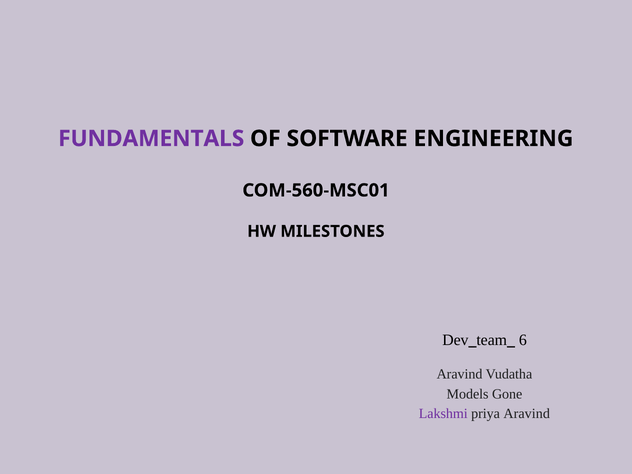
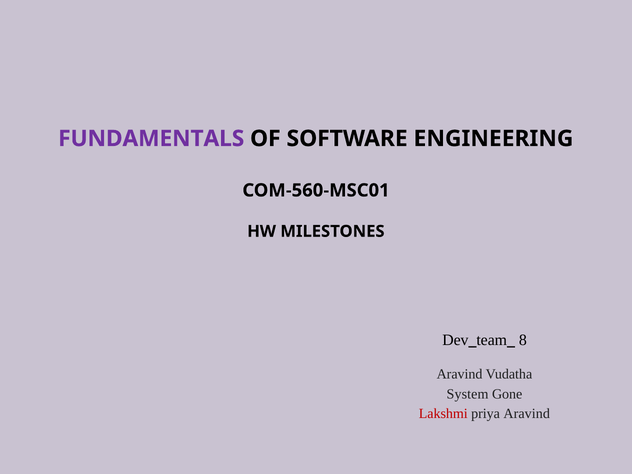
6: 6 -> 8
Models: Models -> System
Lakshmi colour: purple -> red
